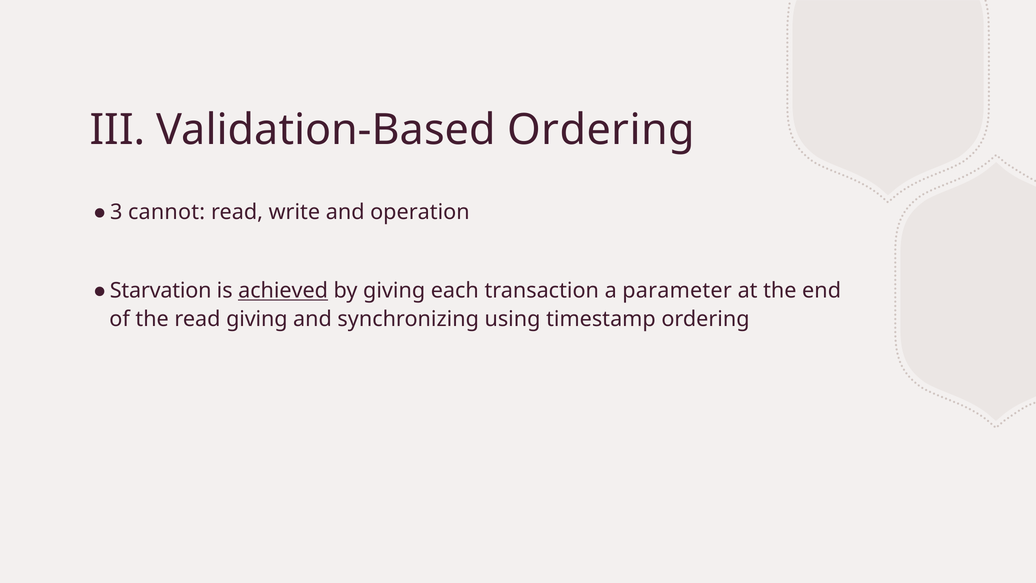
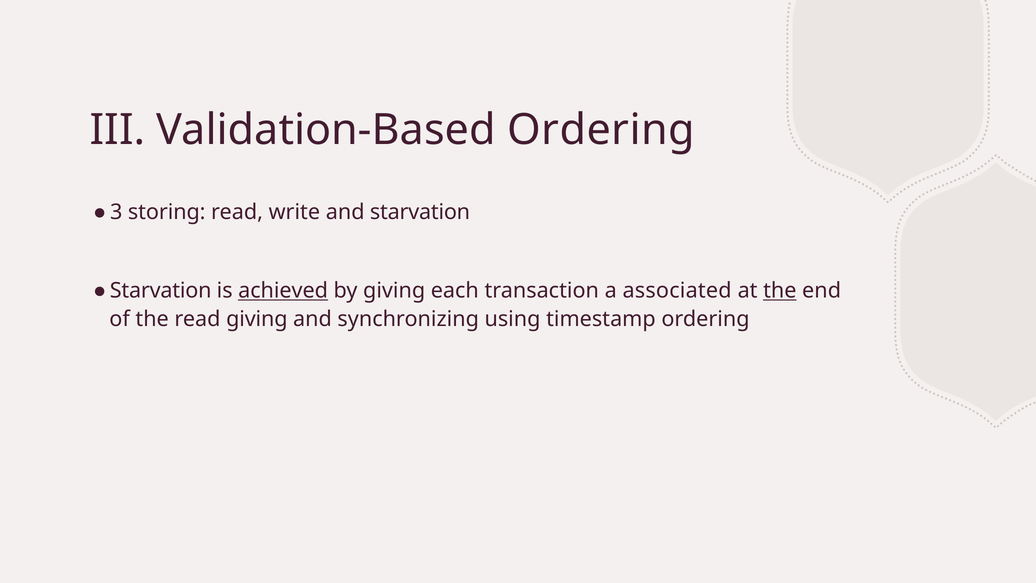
cannot: cannot -> storing
and operation: operation -> starvation
parameter: parameter -> associated
the at (780, 291) underline: none -> present
